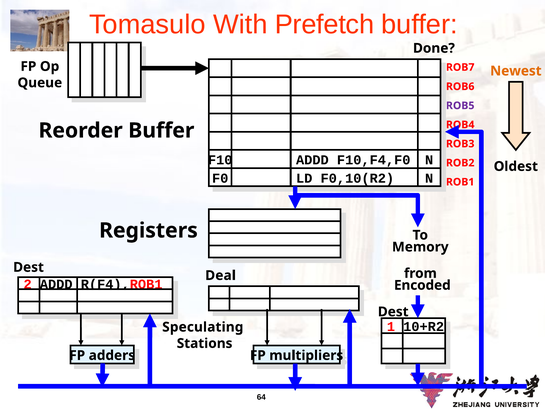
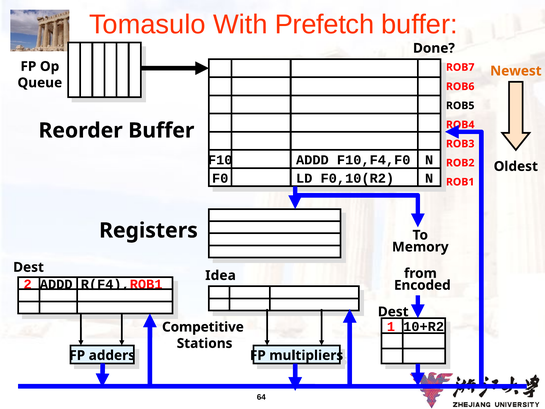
ROB5 colour: purple -> black
Deal: Deal -> Idea
Speculating: Speculating -> Competitive
